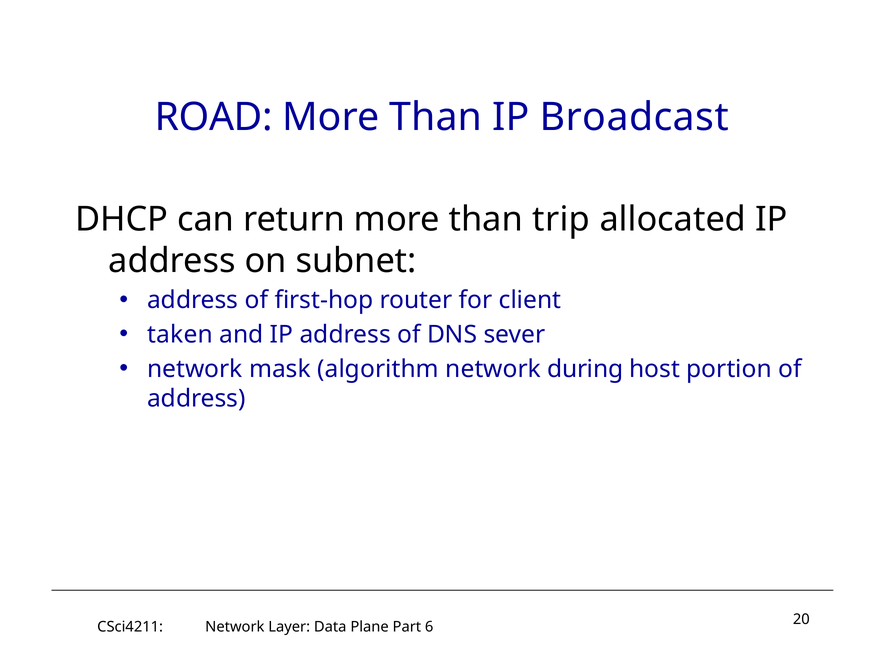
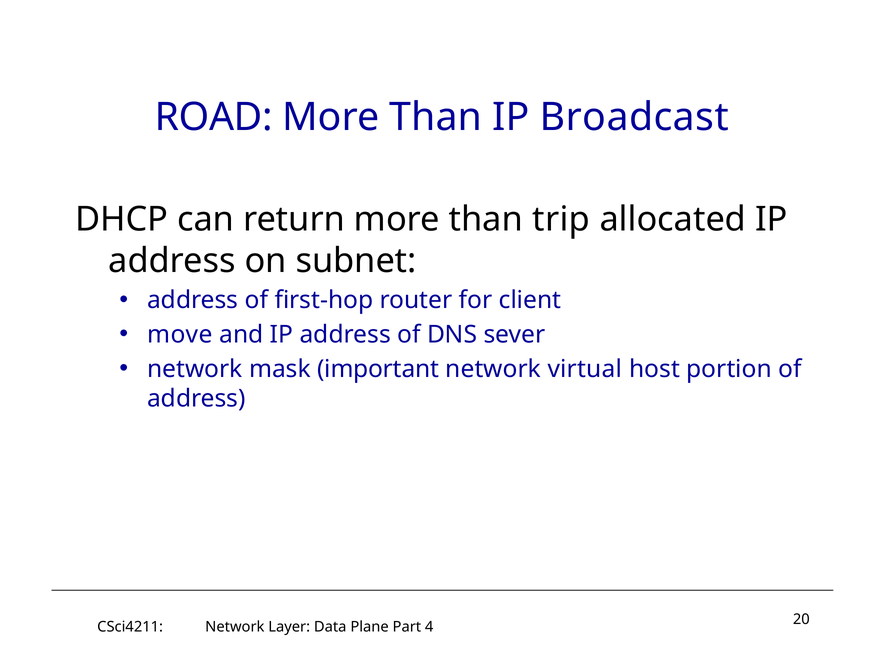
taken: taken -> move
algorithm: algorithm -> important
during: during -> virtual
6: 6 -> 4
